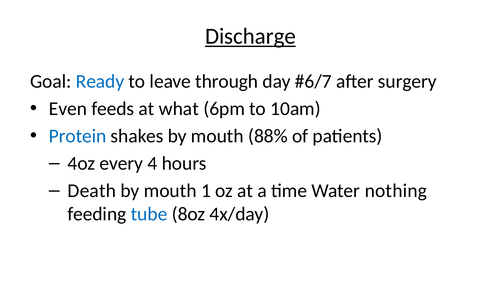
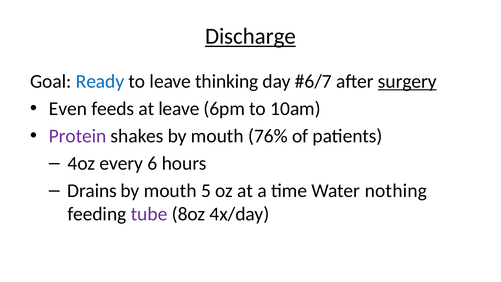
through: through -> thinking
surgery underline: none -> present
at what: what -> leave
Protein colour: blue -> purple
88%: 88% -> 76%
4: 4 -> 6
Death: Death -> Drains
1: 1 -> 5
tube colour: blue -> purple
